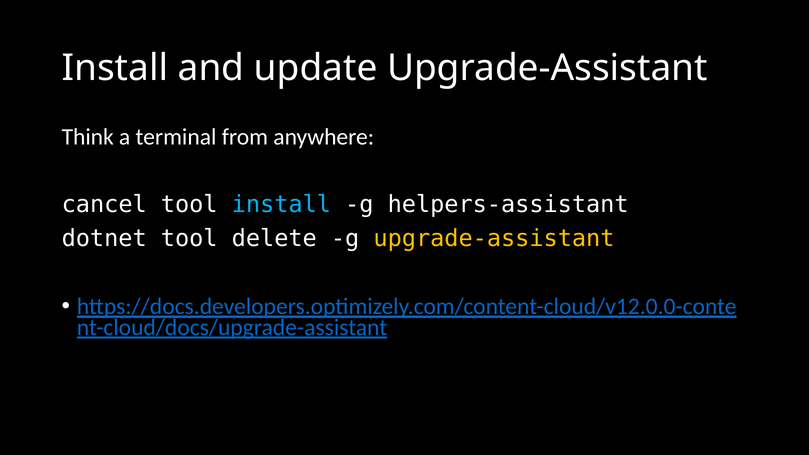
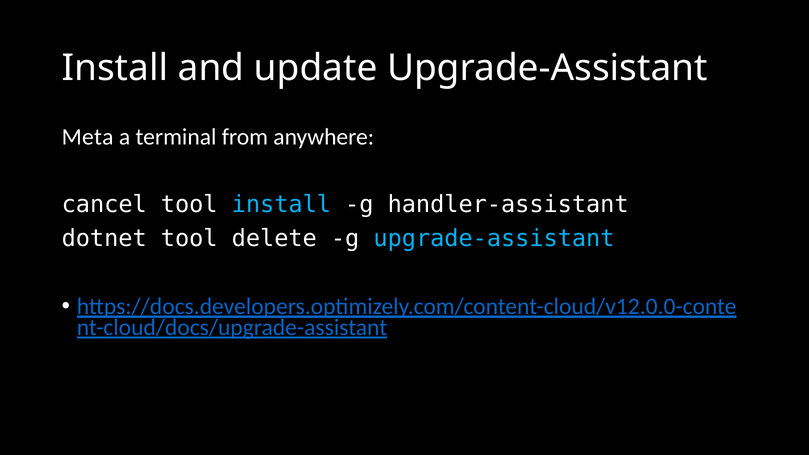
Think: Think -> Meta
helpers-assistant: helpers-assistant -> handler-assistant
upgrade-assistant at (494, 239) colour: yellow -> light blue
